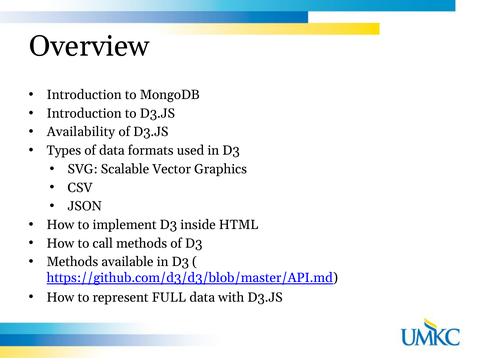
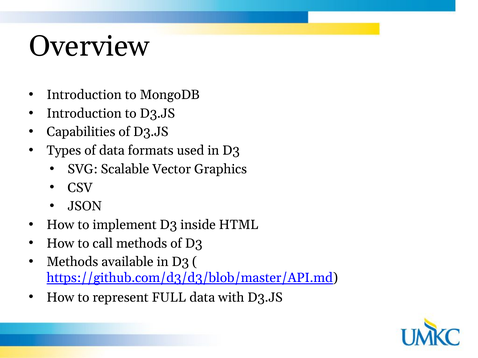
Availability: Availability -> Capabilities
